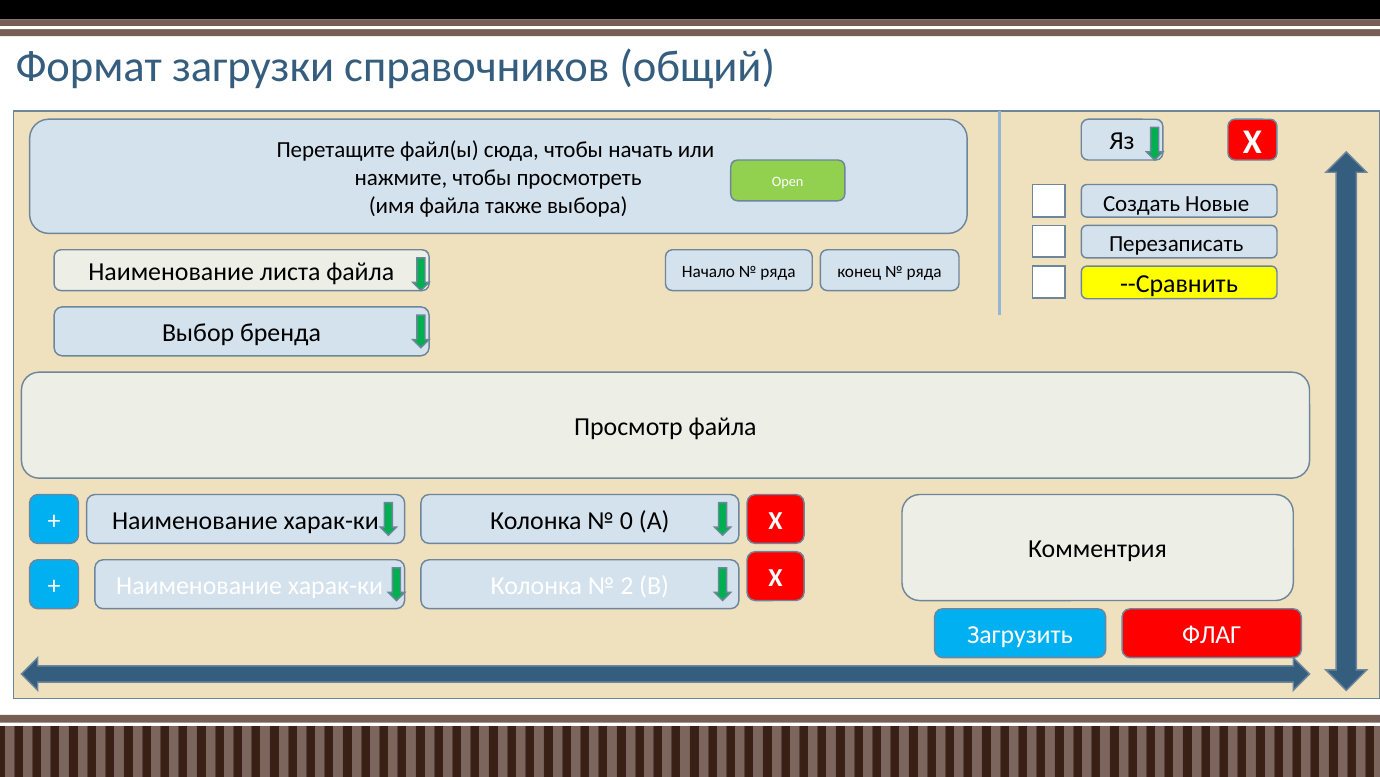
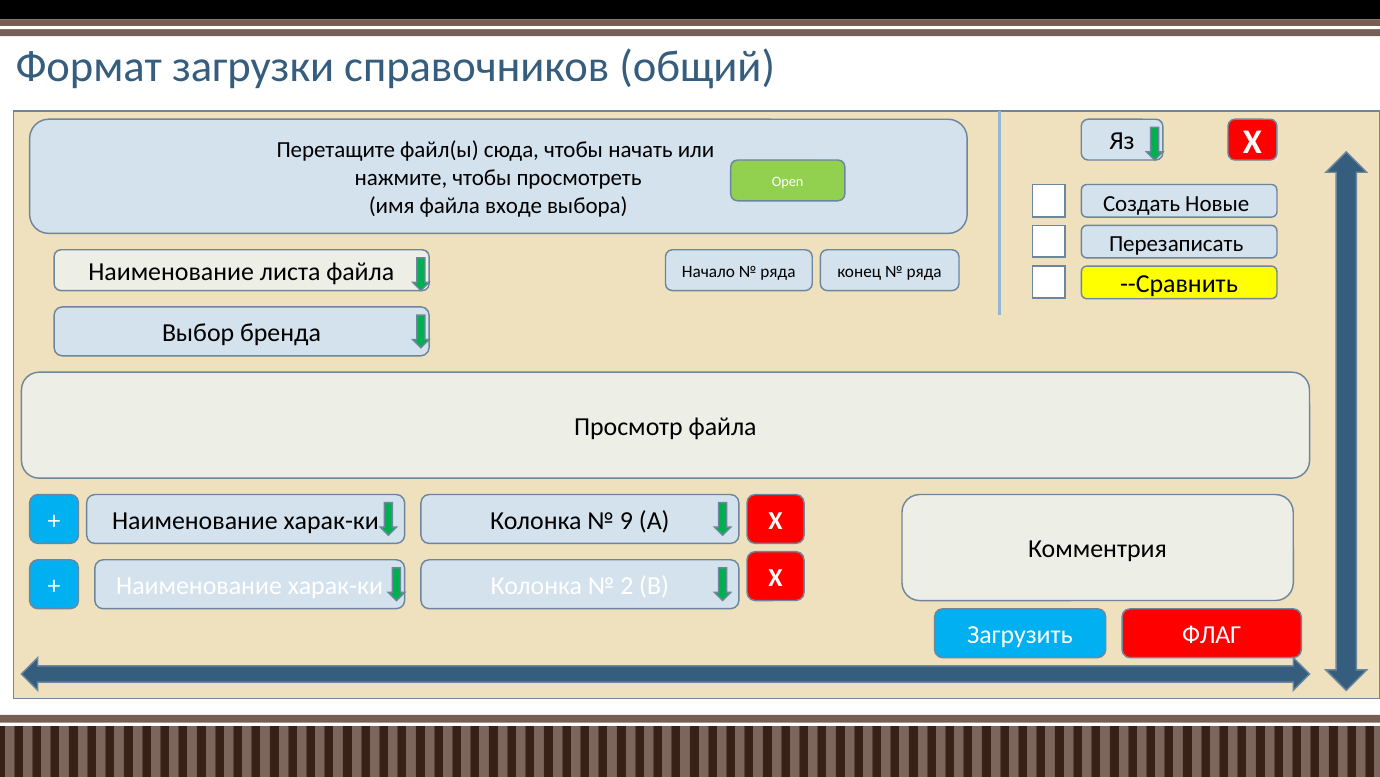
также: также -> входе
0: 0 -> 9
